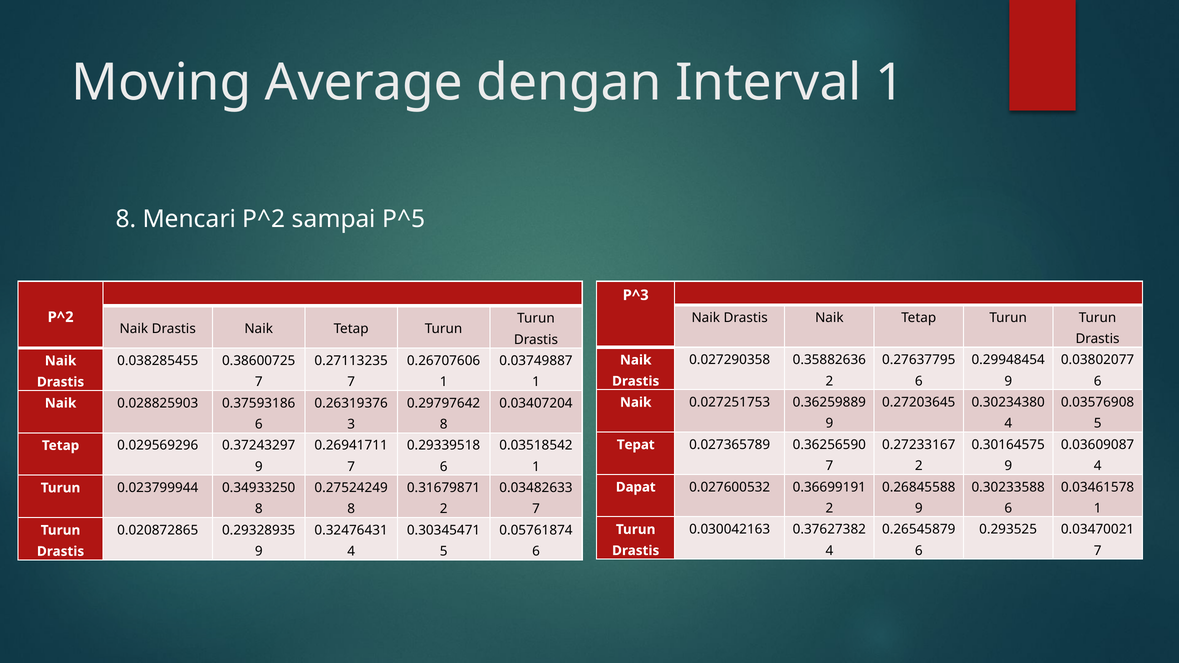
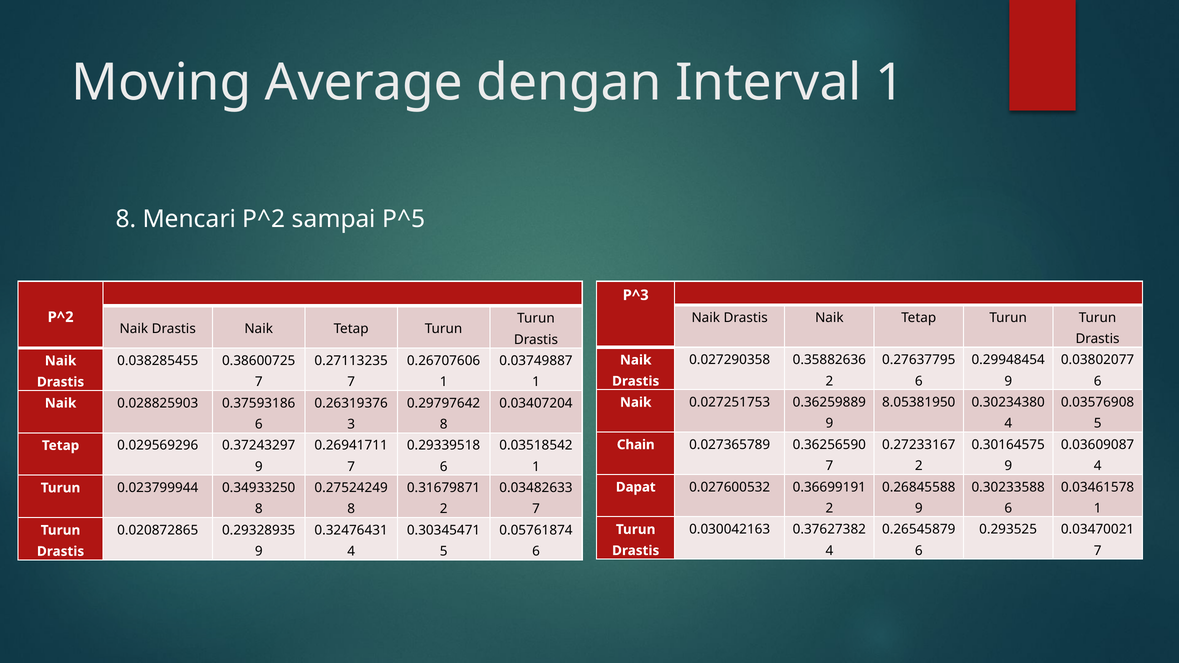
0.27203645: 0.27203645 -> 8.05381950
Tepat: Tepat -> Chain
